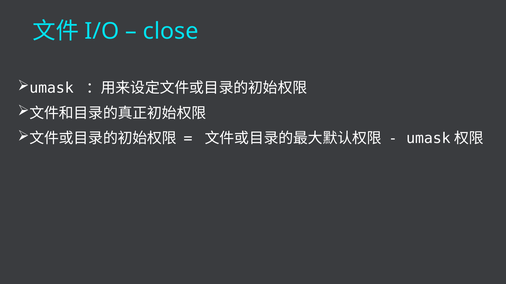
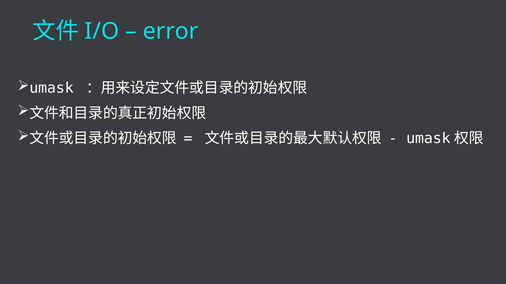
close: close -> error
